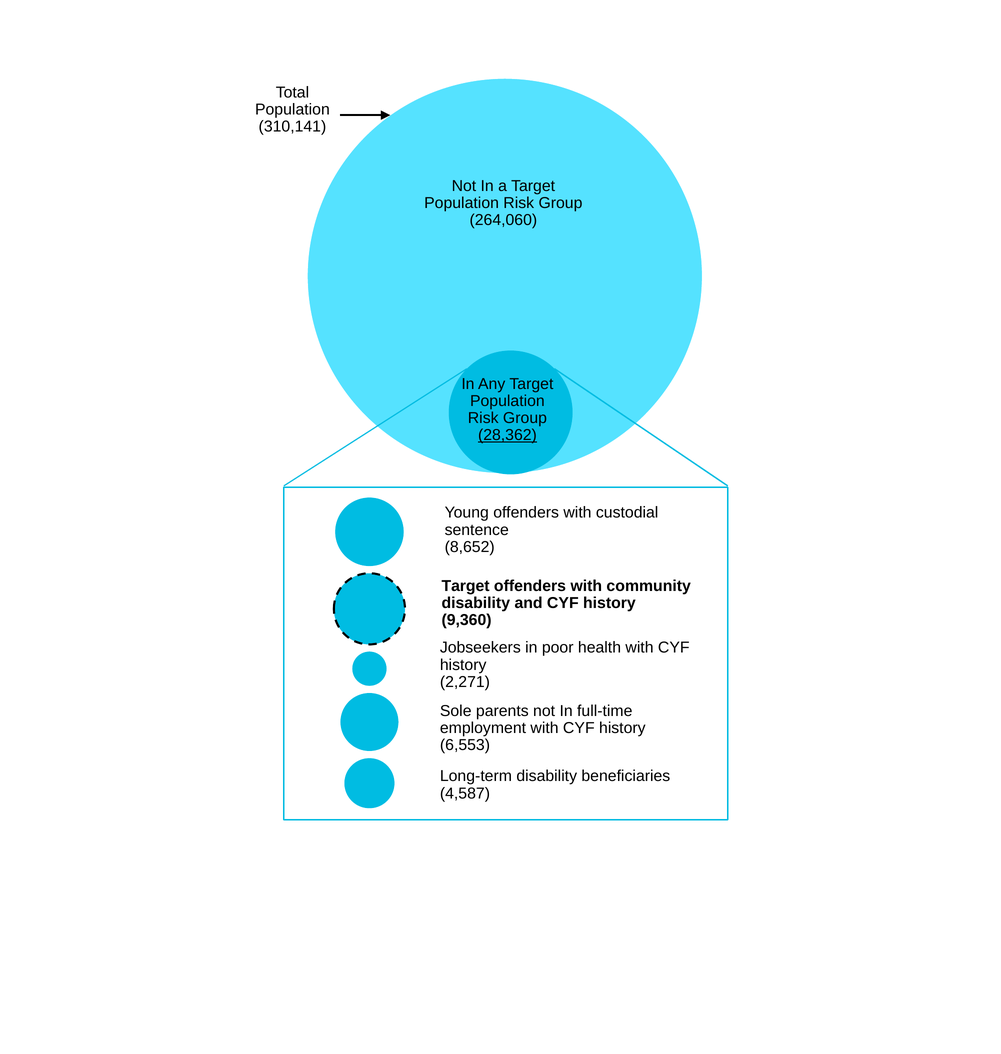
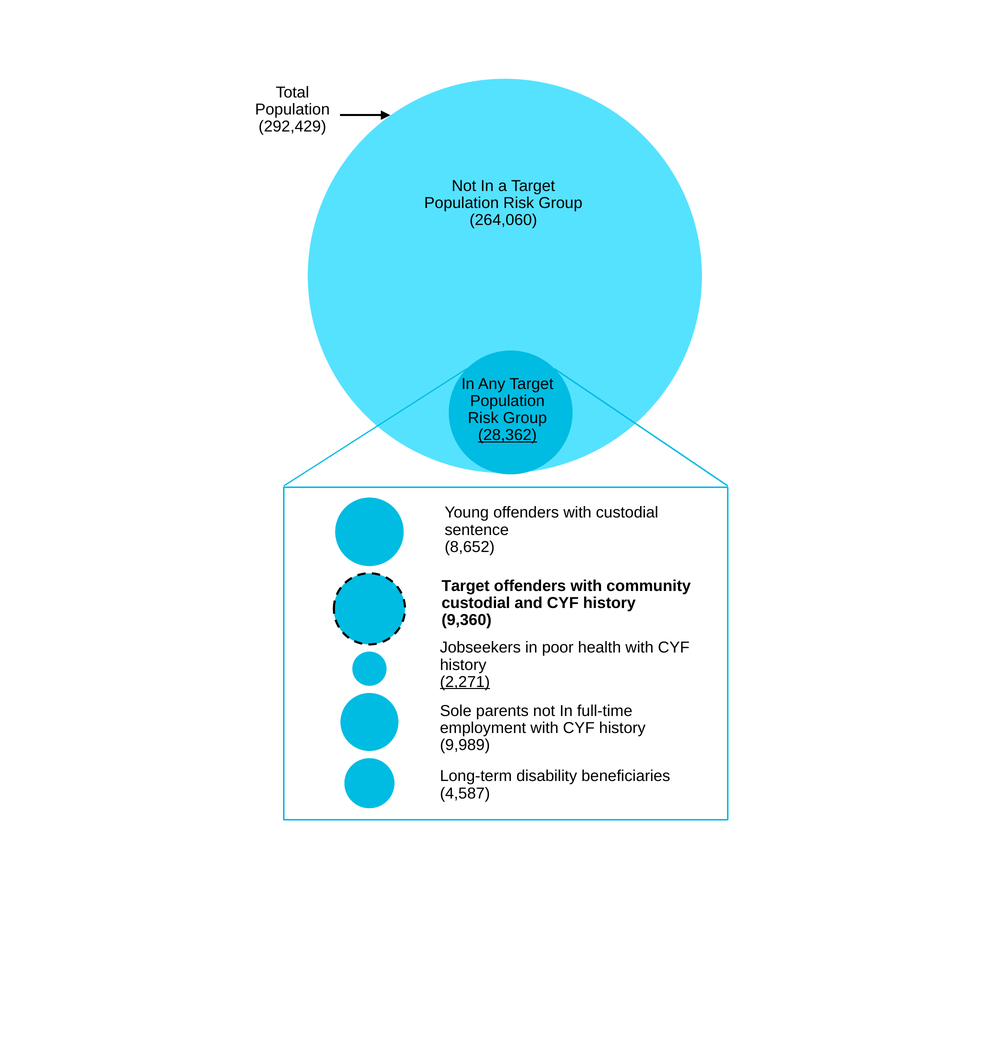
310,141: 310,141 -> 292,429
disability at (476, 603): disability -> custodial
2,271 underline: none -> present
6,553: 6,553 -> 9,989
